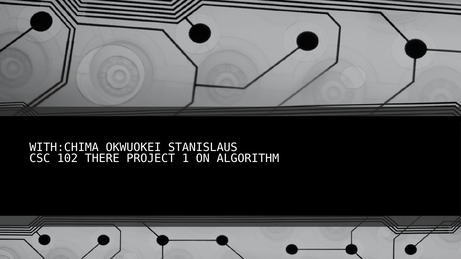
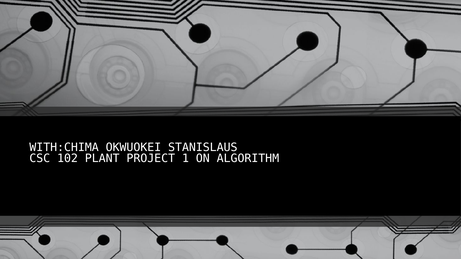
THERE: THERE -> PLANT
